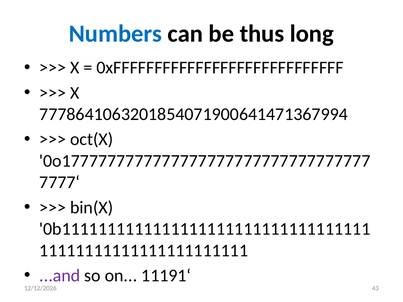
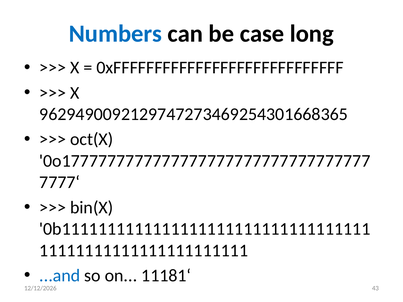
thus: thus -> case
7778641063201854071900641471367994: 7778641063201854071900641471367994 -> 9629490092129747273469254301668365
...and colour: purple -> blue
11191‘: 11191‘ -> 11181‘
